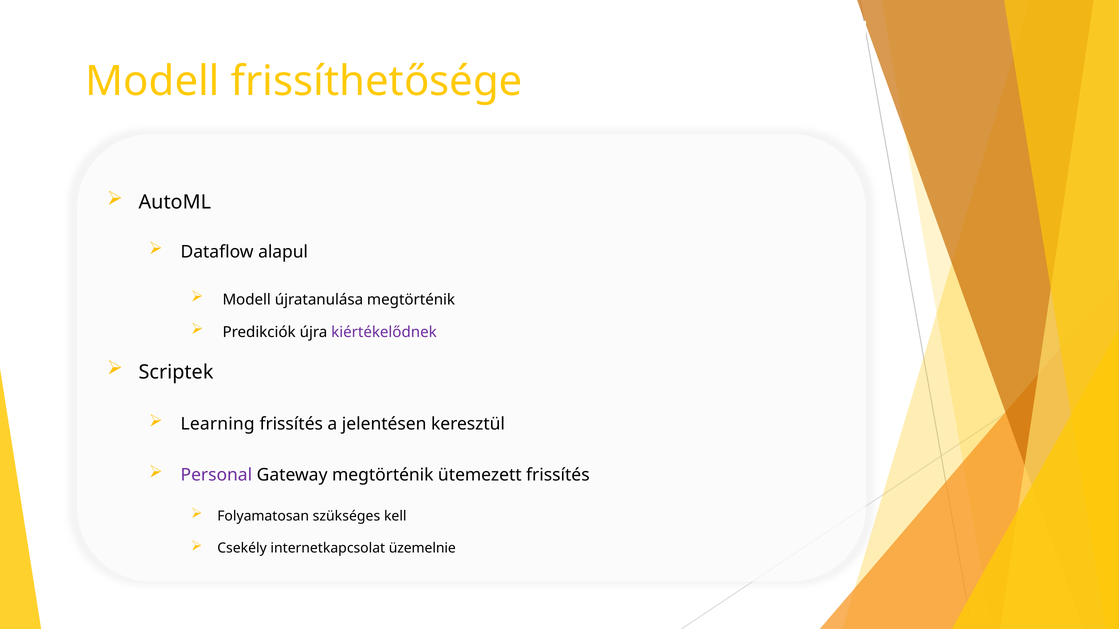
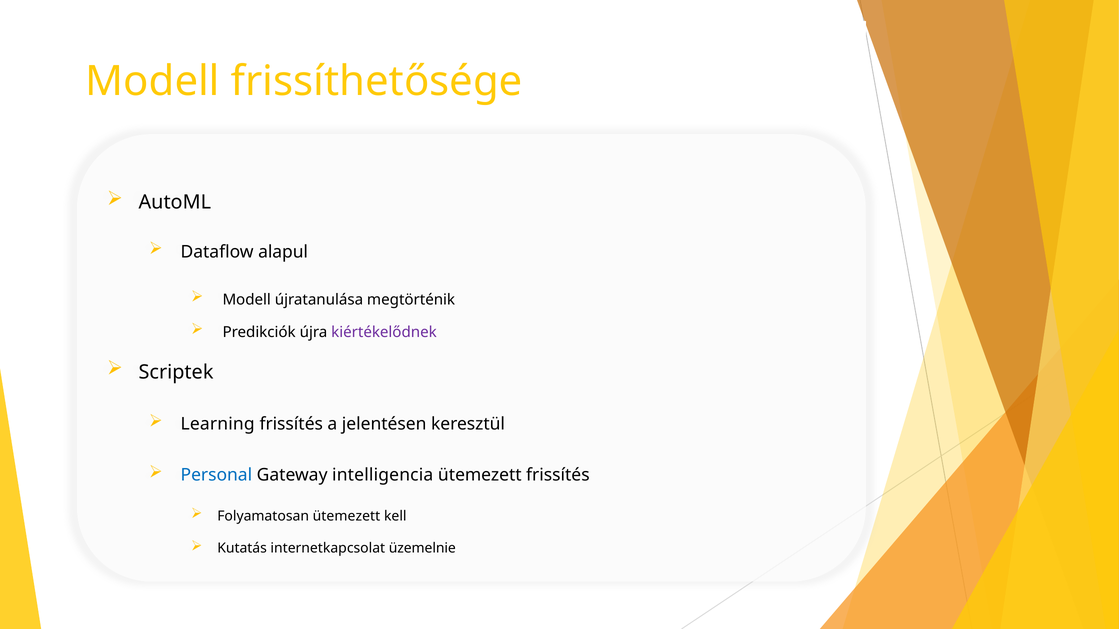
Personal colour: purple -> blue
Gateway megtörténik: megtörténik -> intelligencia
Folyamatosan szükséges: szükséges -> ütemezett
Csekély: Csekély -> Kutatás
